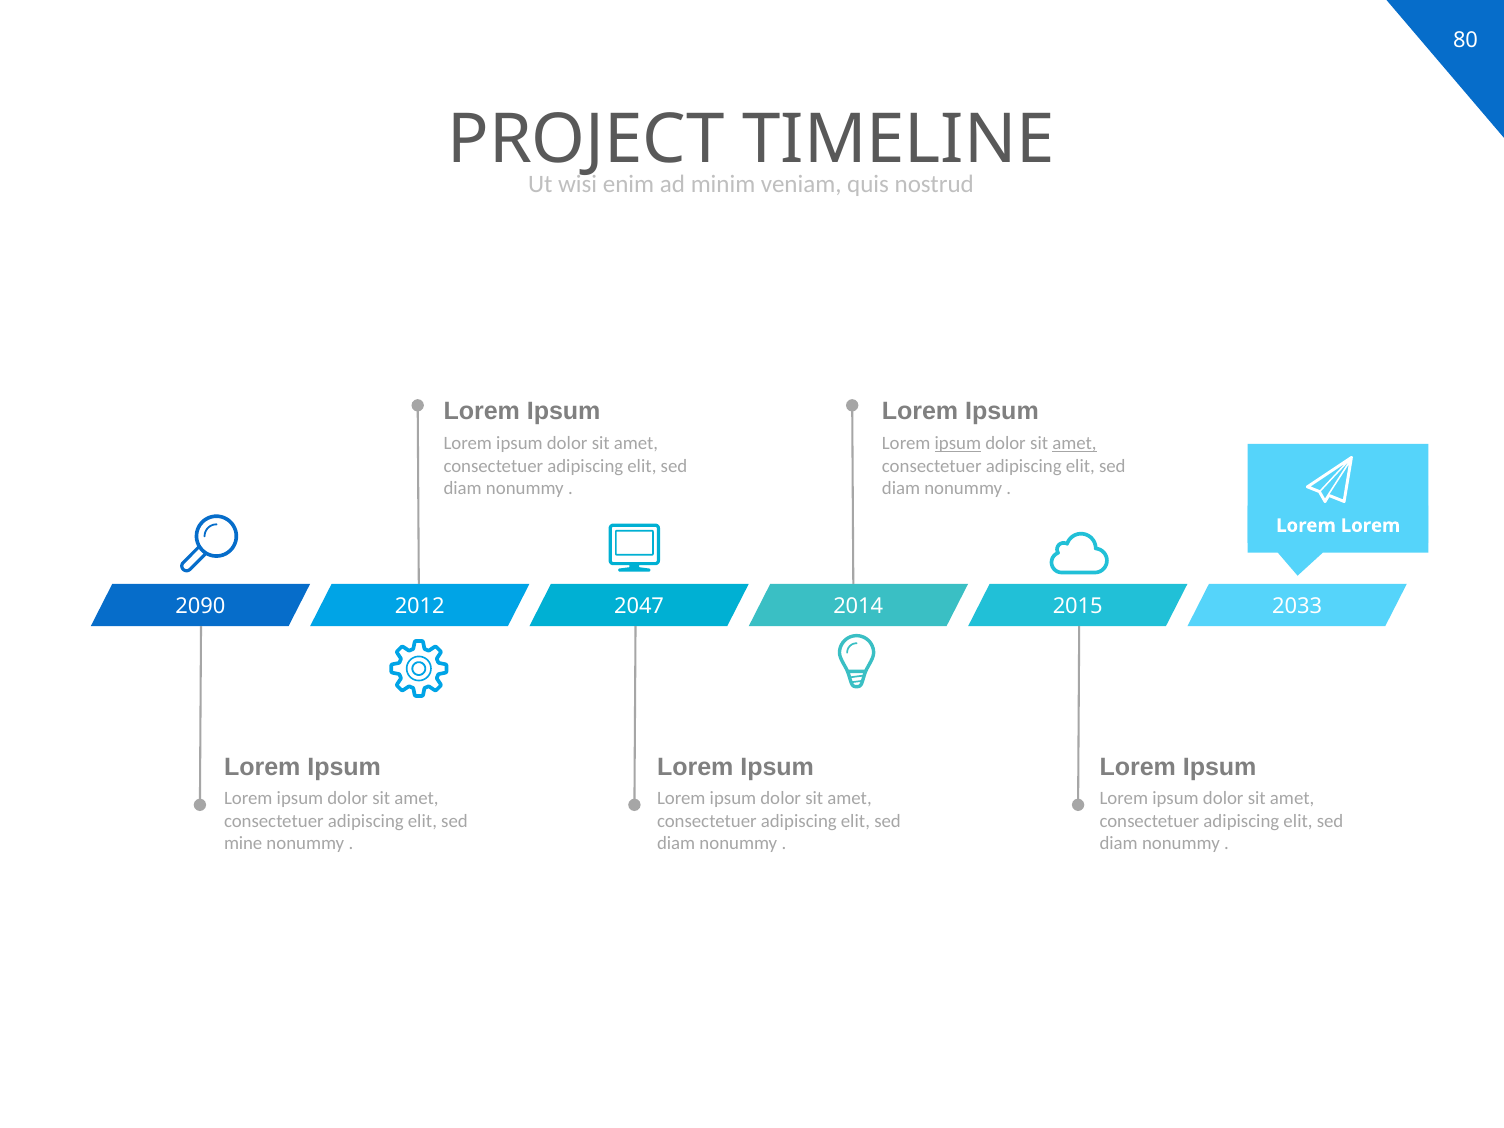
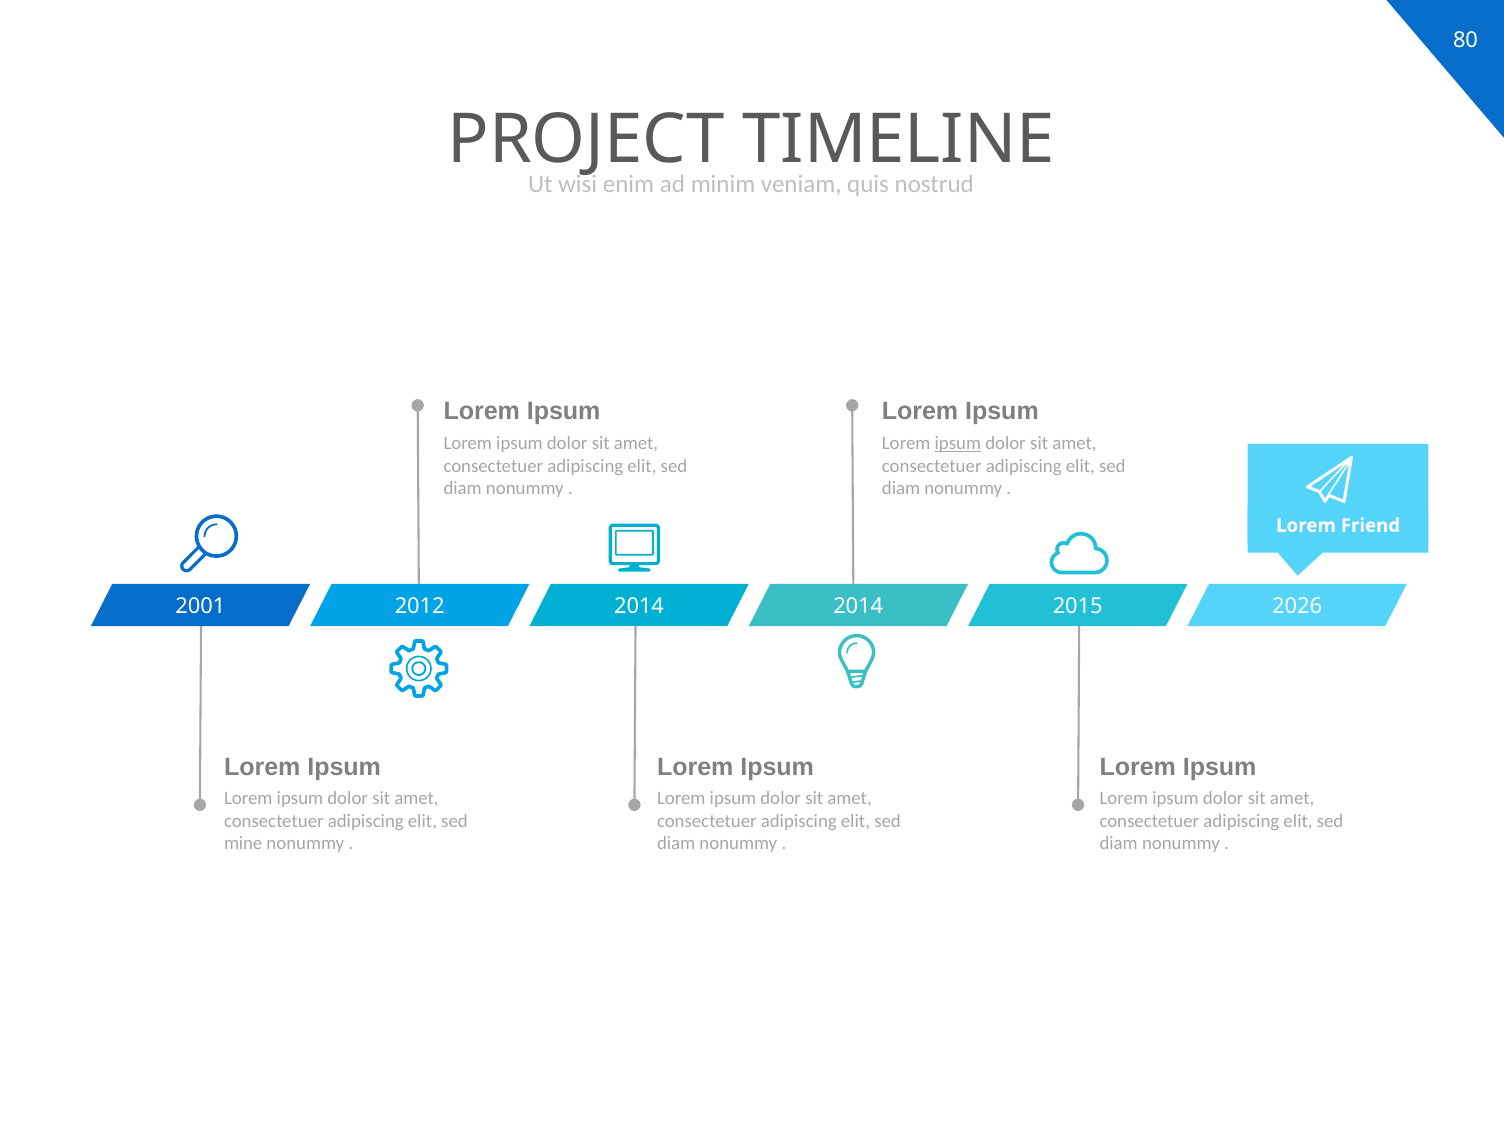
amet at (1074, 443) underline: present -> none
Lorem at (1371, 526): Lorem -> Friend
2090: 2090 -> 2001
2012 2047: 2047 -> 2014
2033: 2033 -> 2026
